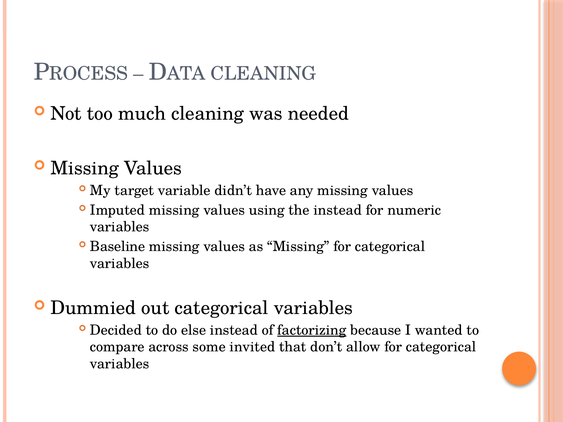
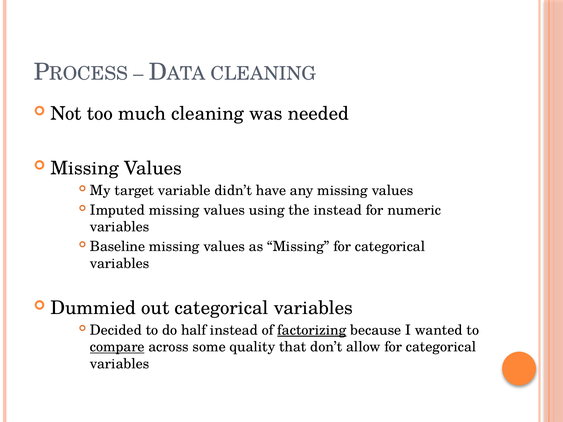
else: else -> half
compare underline: none -> present
invited: invited -> quality
